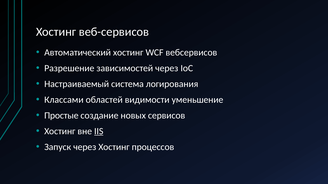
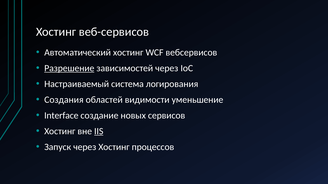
Разрешение underline: none -> present
Классами: Классами -> Создания
Простые: Простые -> Interface
